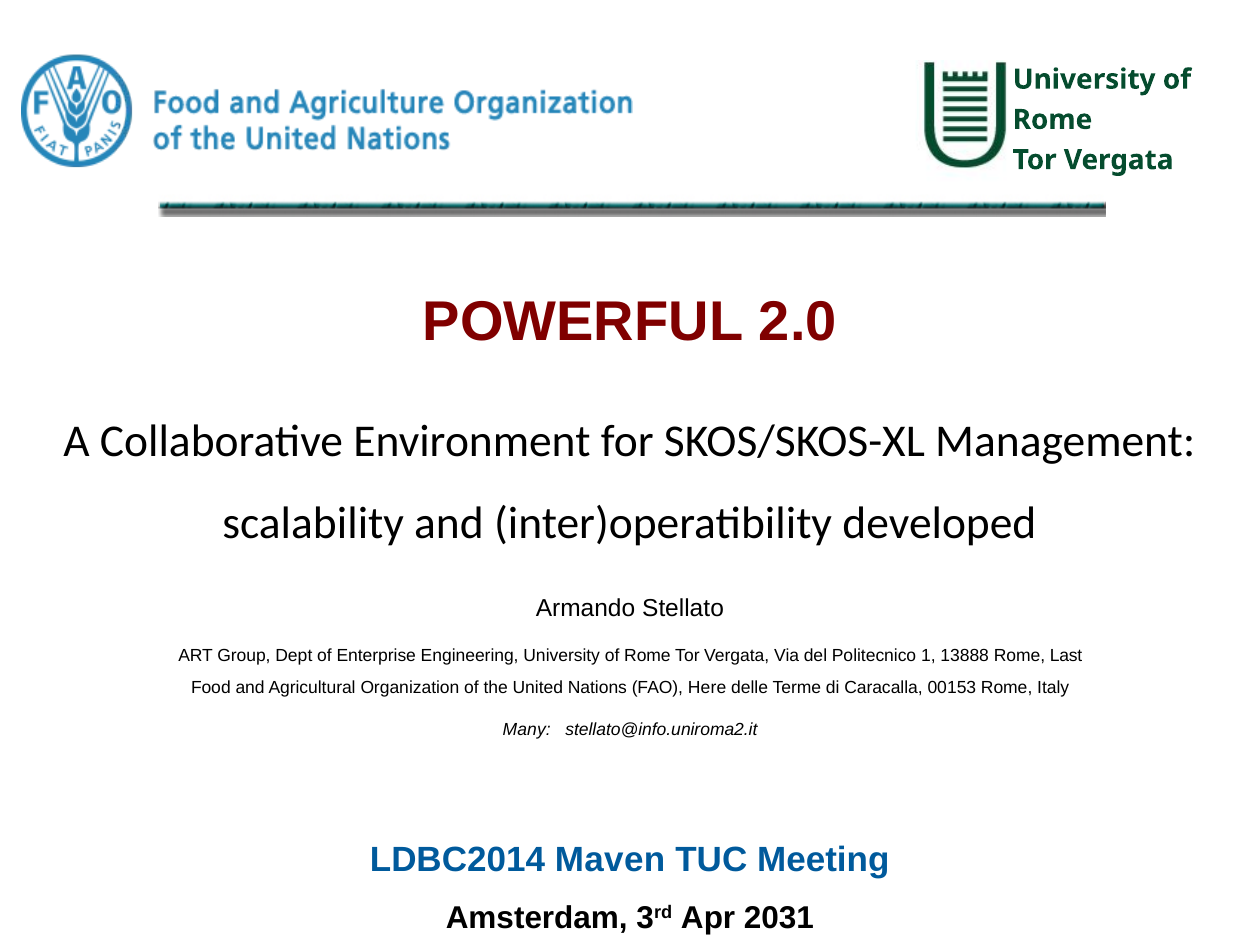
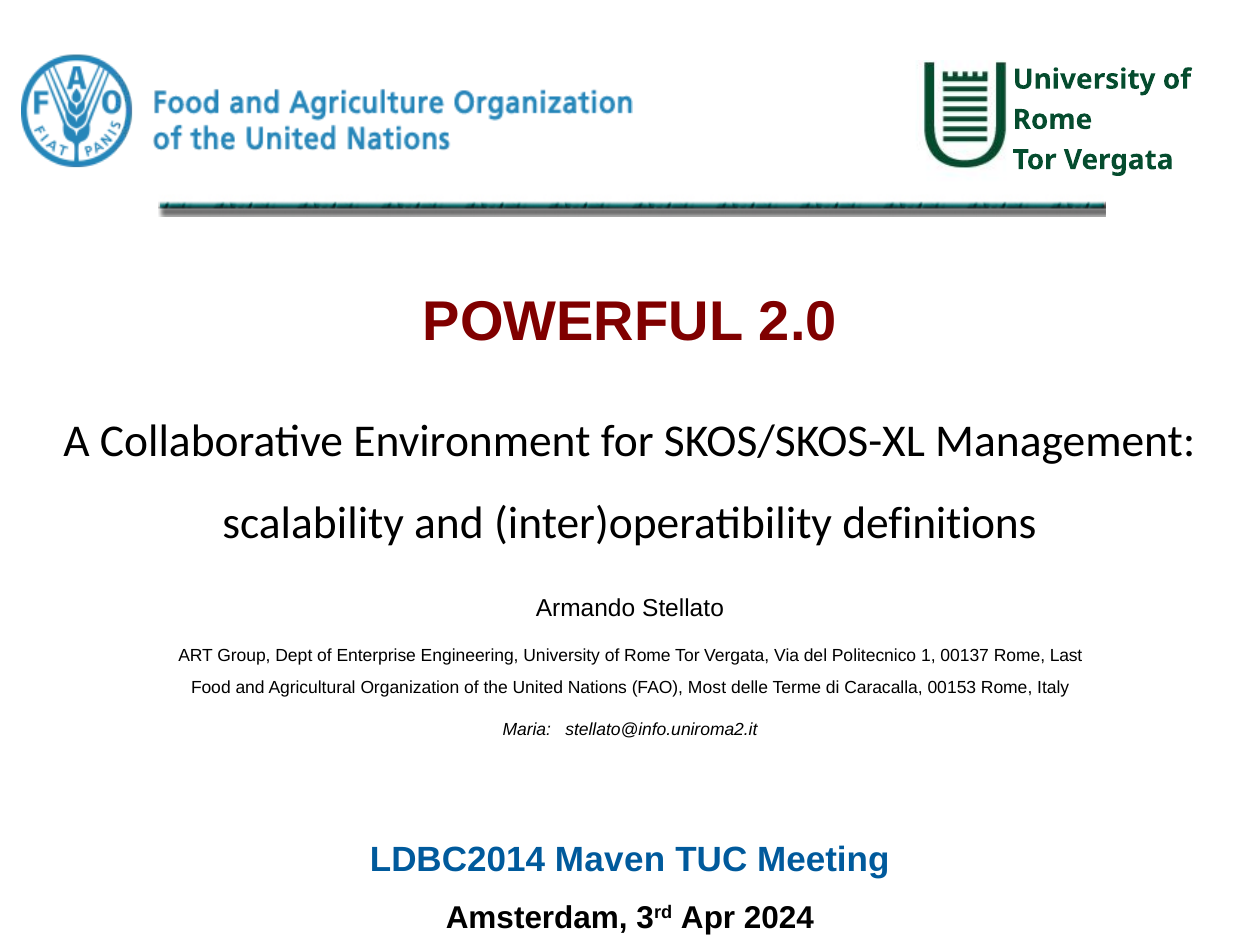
developed: developed -> definitions
13888: 13888 -> 00137
Here: Here -> Most
Many: Many -> Maria
2031: 2031 -> 2024
